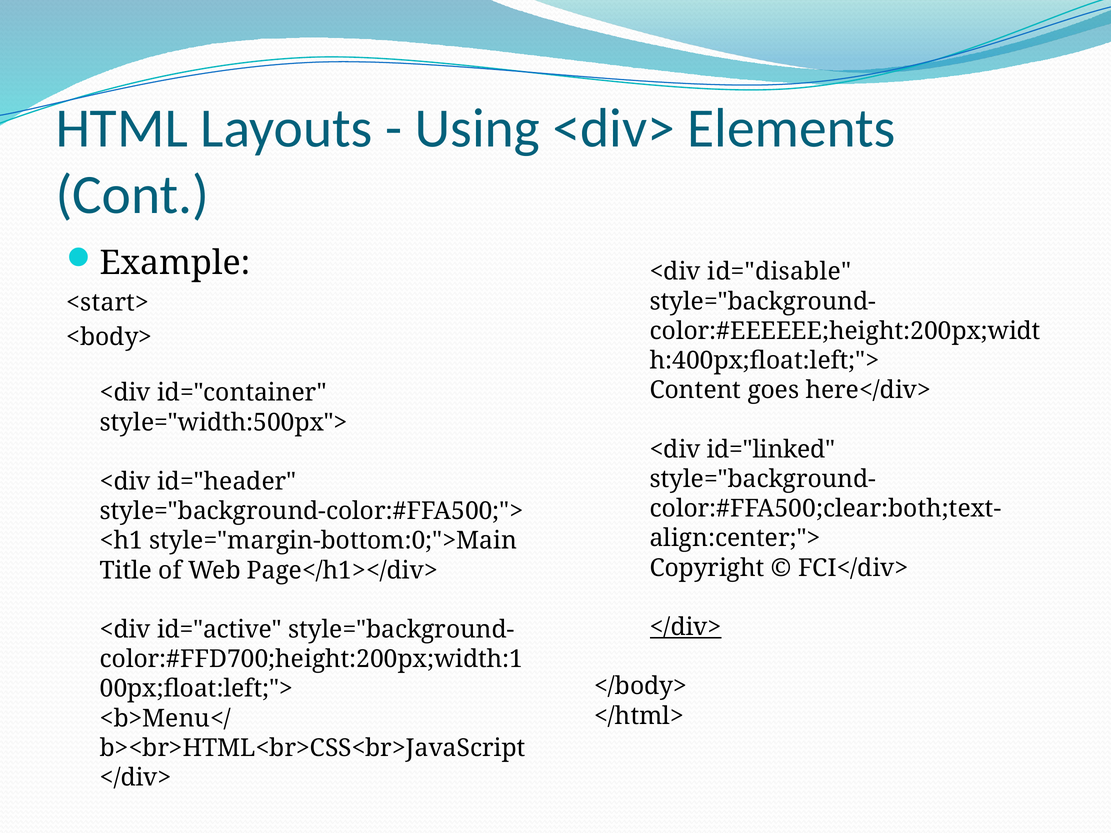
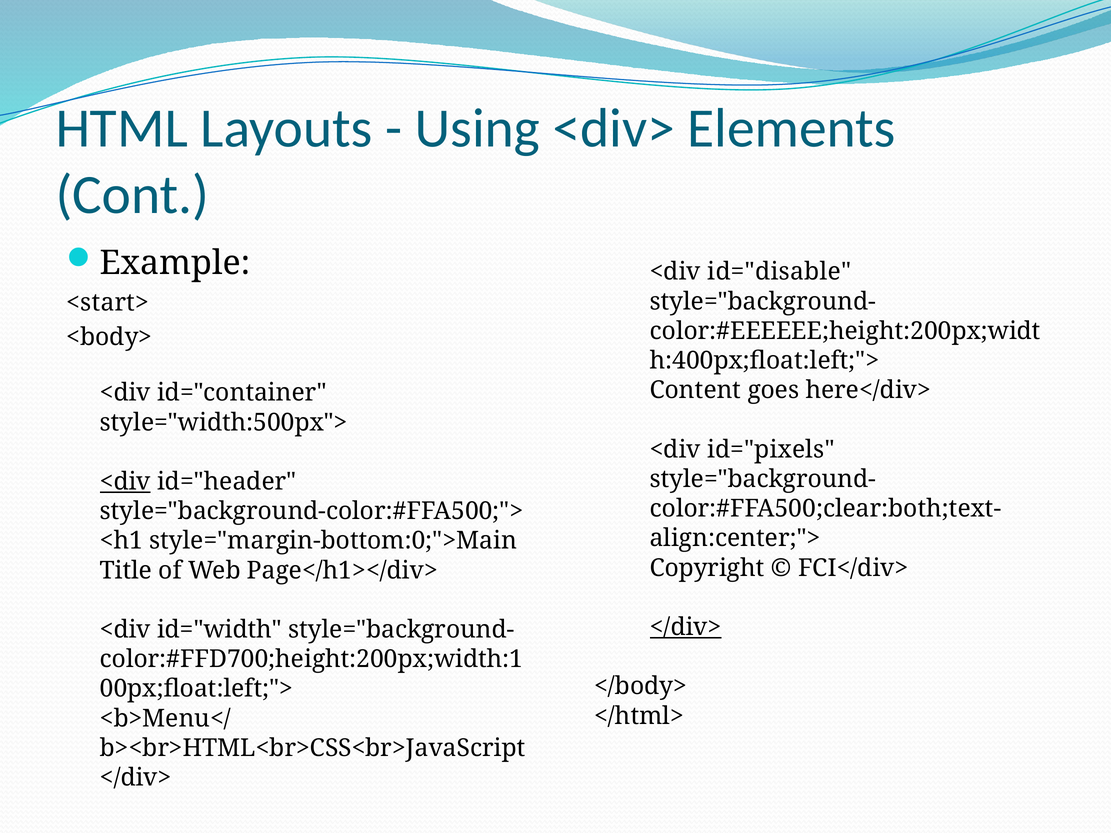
id="linked: id="linked -> id="pixels
<div at (125, 482) underline: none -> present
id="active: id="active -> id="width
